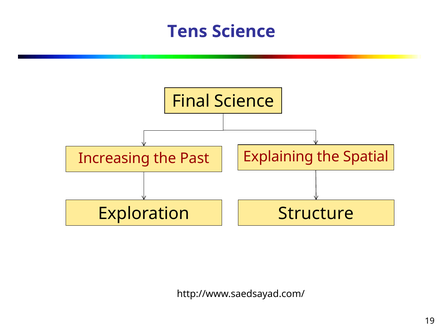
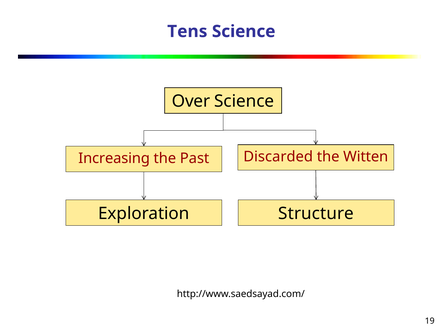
Final: Final -> Over
Explaining: Explaining -> Discarded
Spatial: Spatial -> Witten
